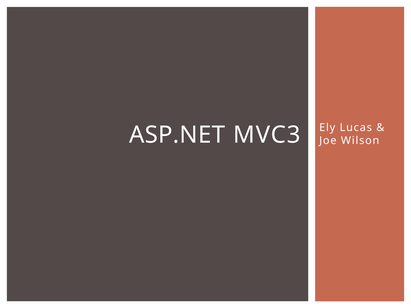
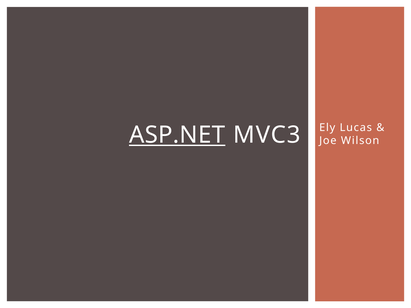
ASP.NET underline: none -> present
